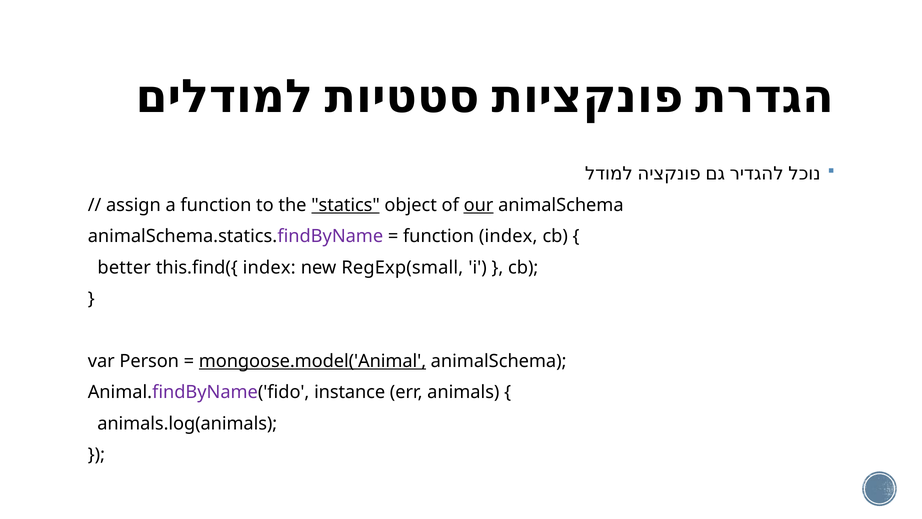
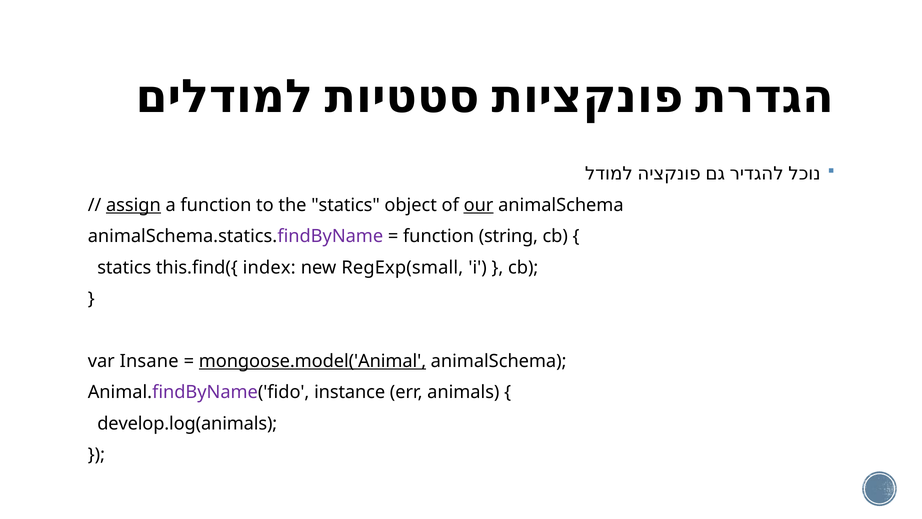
assign underline: none -> present
statics at (346, 205) underline: present -> none
function index: index -> string
better at (124, 267): better -> statics
Person: Person -> Insane
animals.log(animals: animals.log(animals -> develop.log(animals
